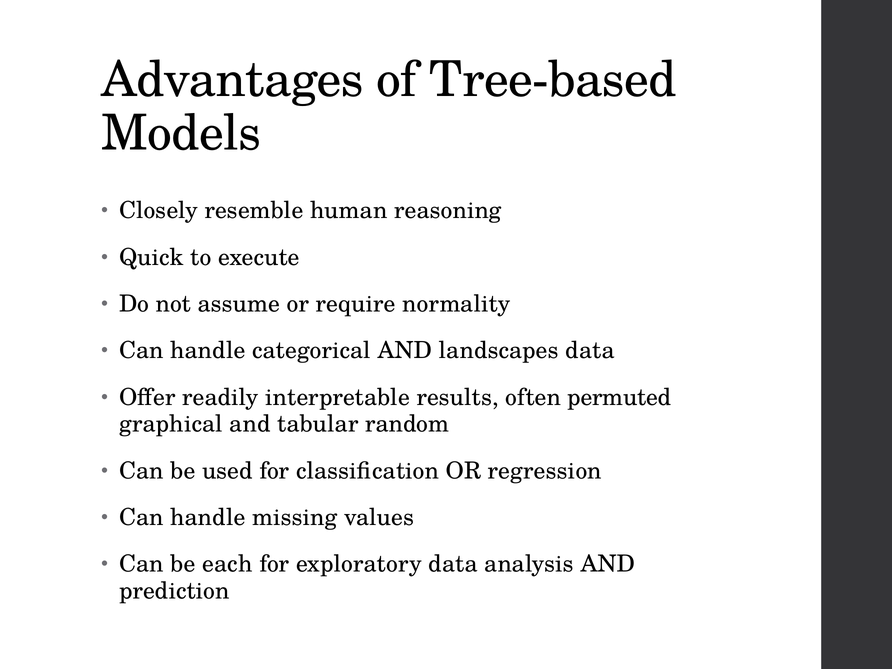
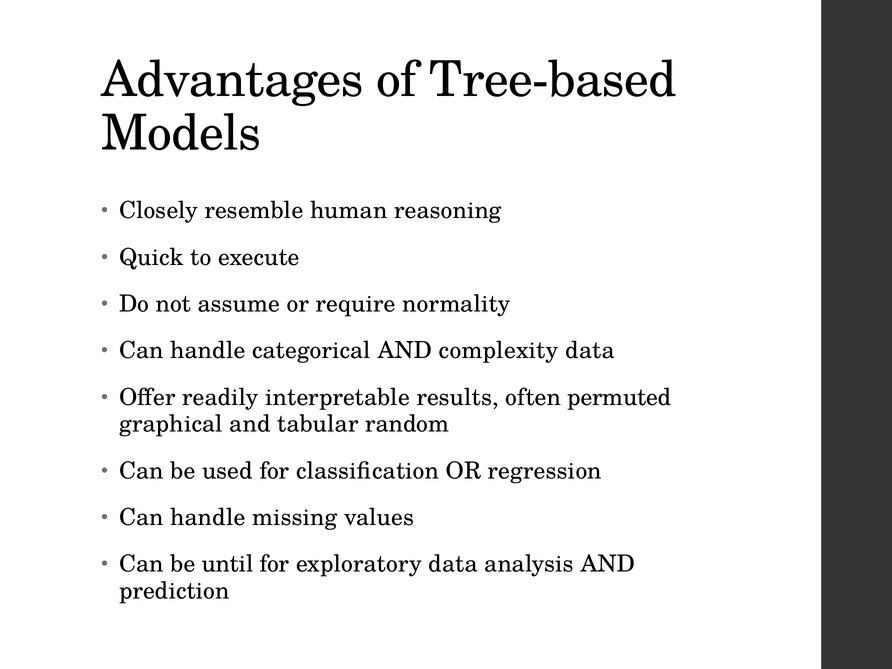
landscapes: landscapes -> complexity
each: each -> until
